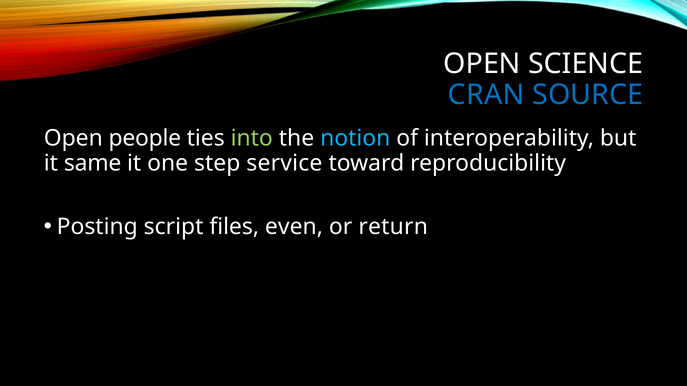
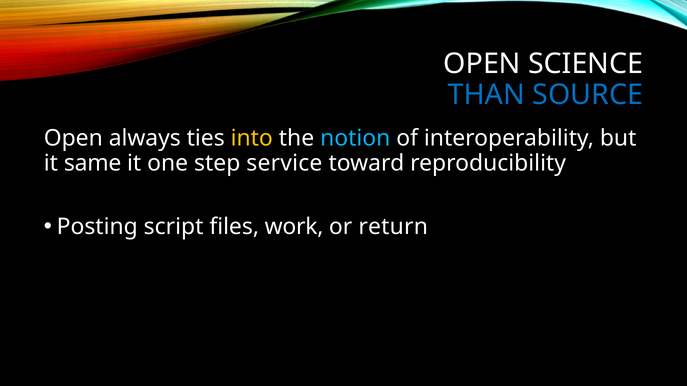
CRAN: CRAN -> THAN
people: people -> always
into colour: light green -> yellow
even: even -> work
